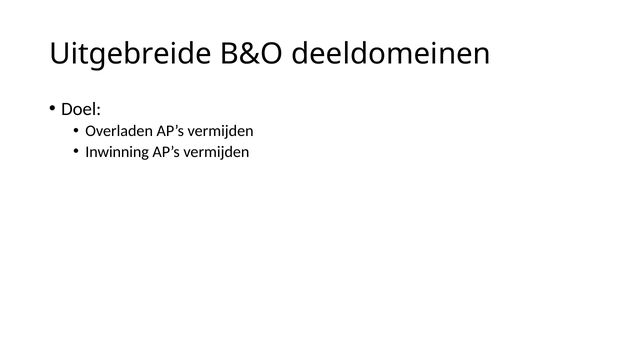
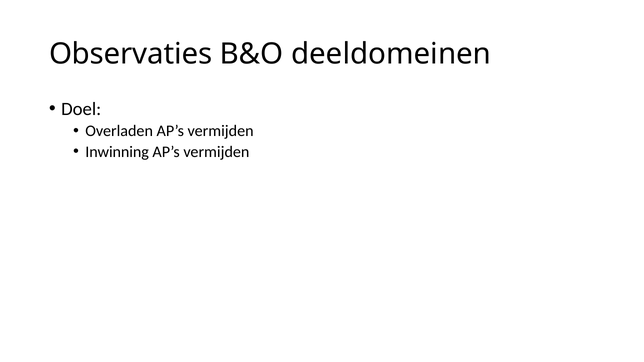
Uitgebreide: Uitgebreide -> Observaties
